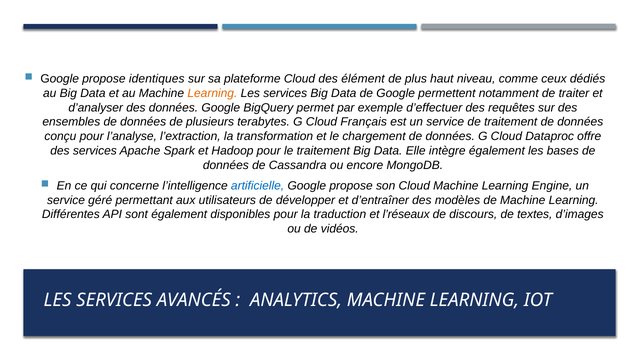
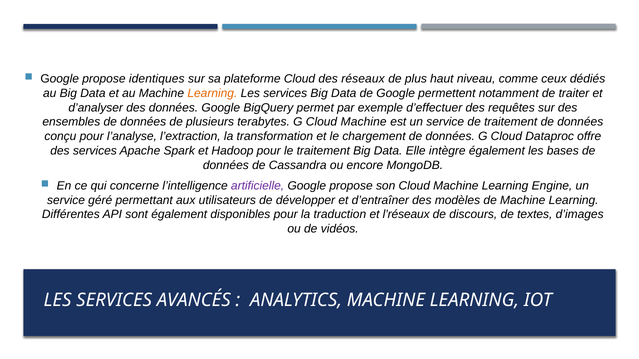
élément: élément -> réseaux
G Cloud Français: Français -> Machine
artificielle colour: blue -> purple
